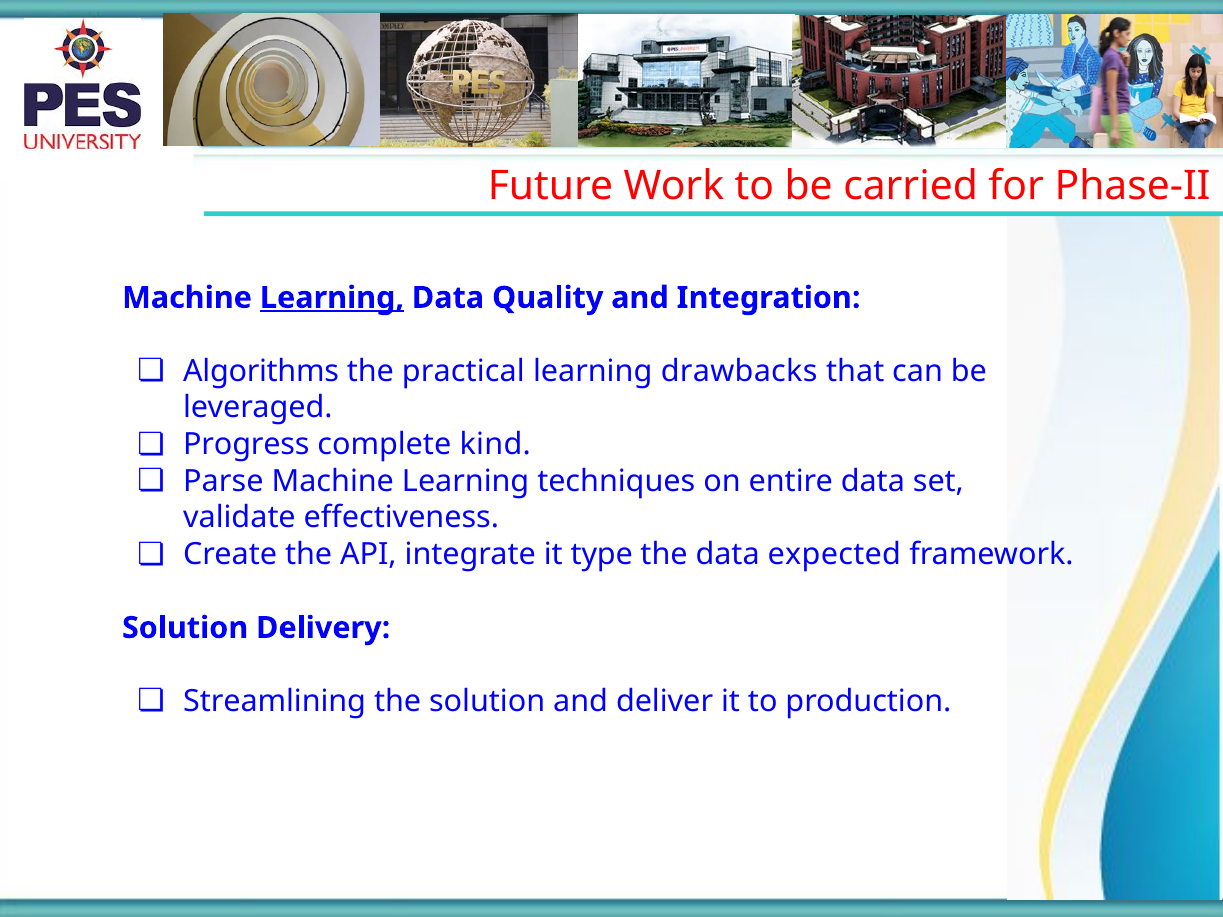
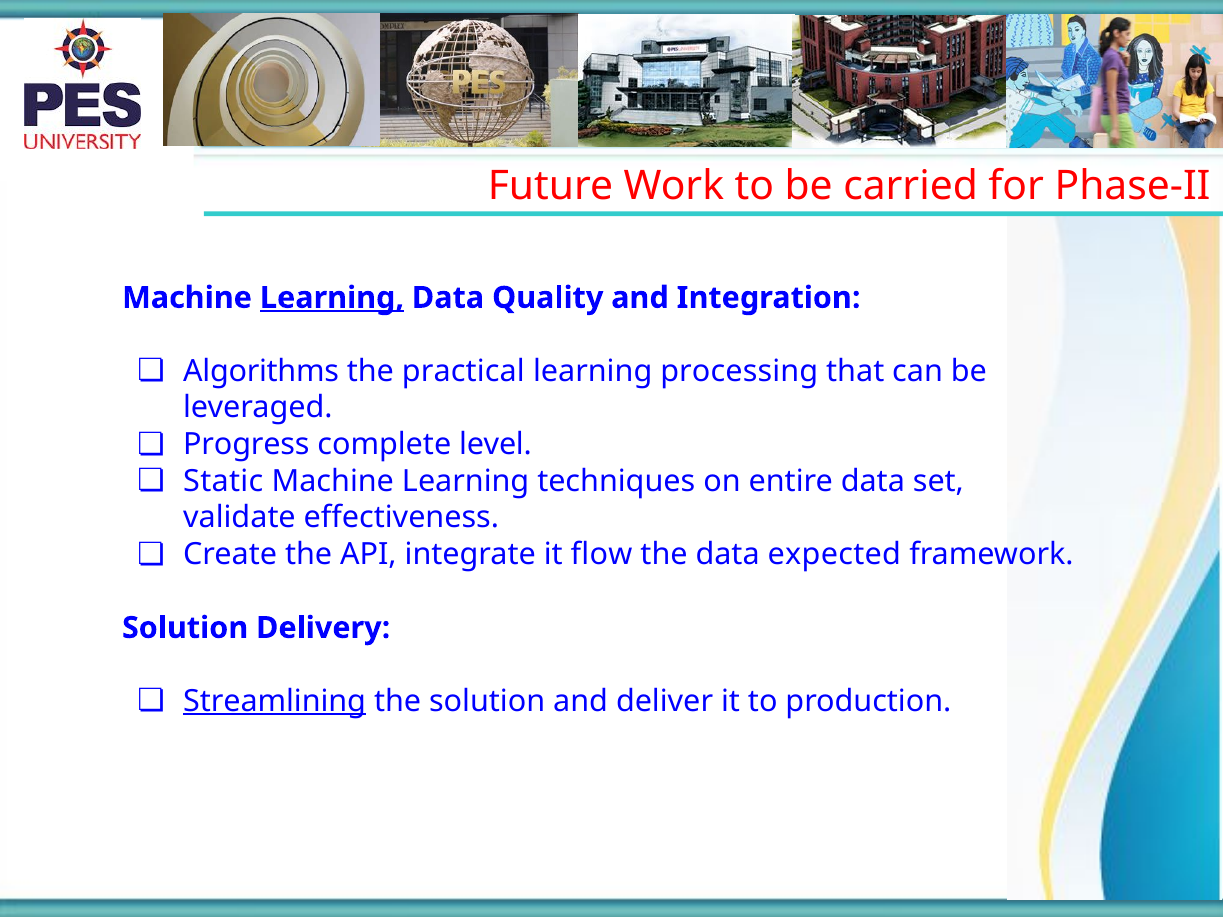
drawbacks: drawbacks -> processing
kind: kind -> level
Parse: Parse -> Static
type: type -> flow
Streamlining underline: none -> present
